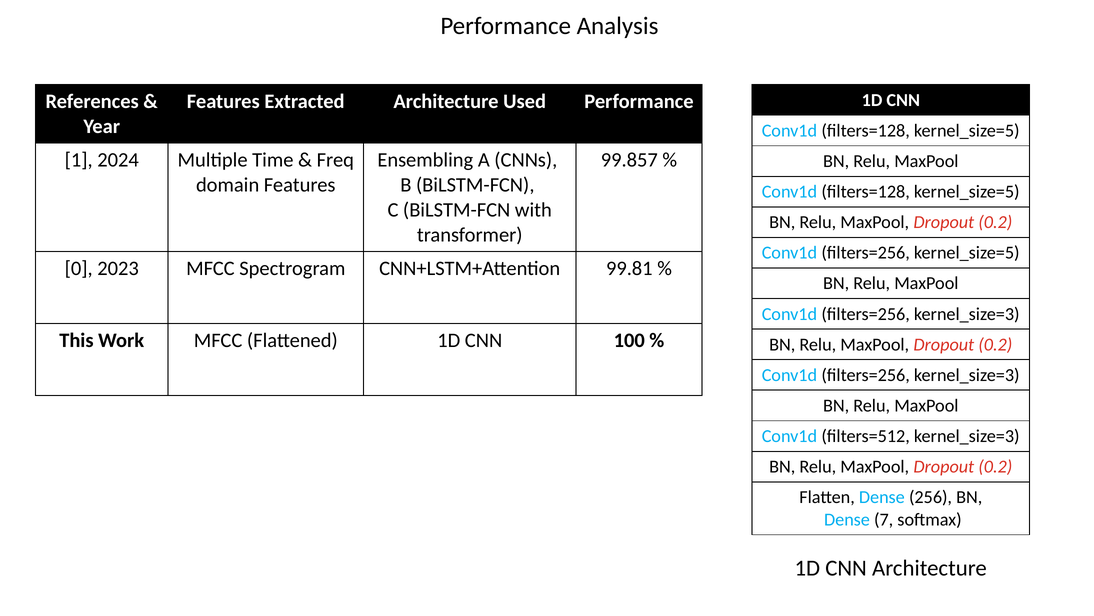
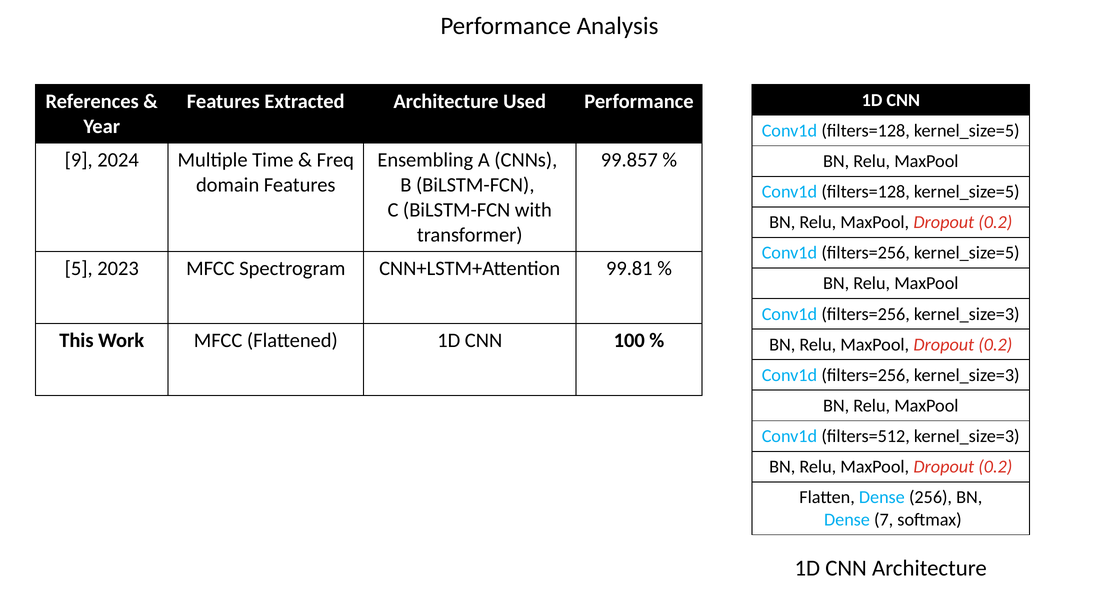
1: 1 -> 9
0: 0 -> 5
